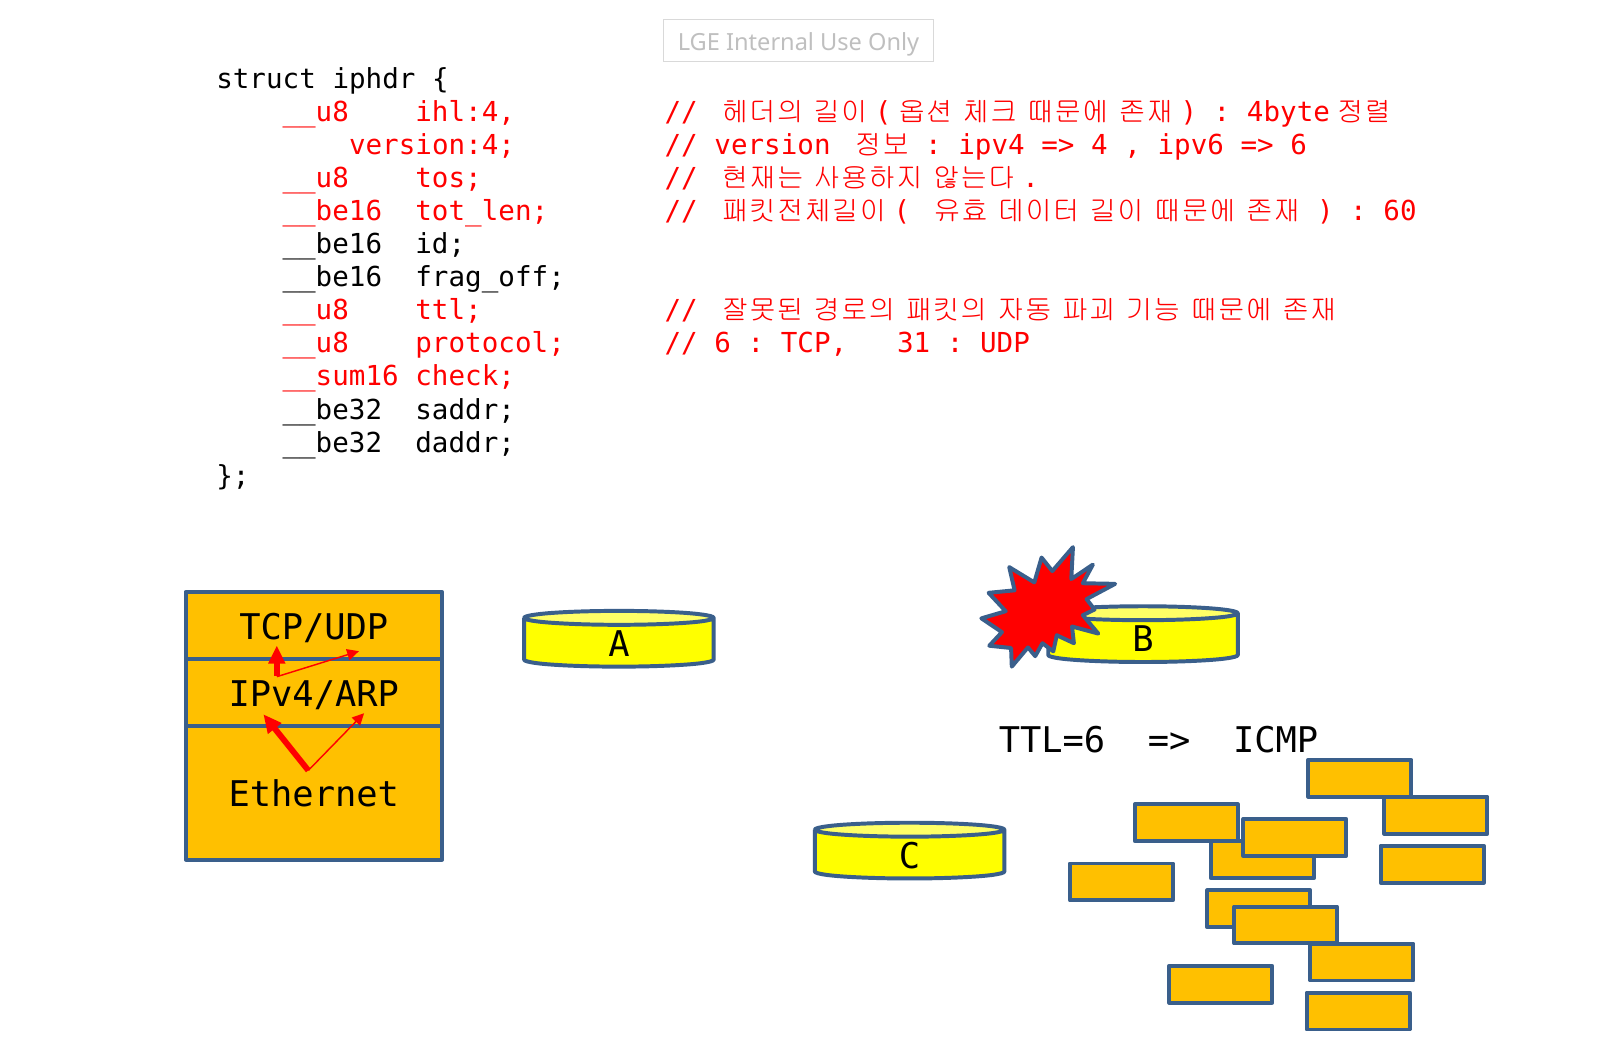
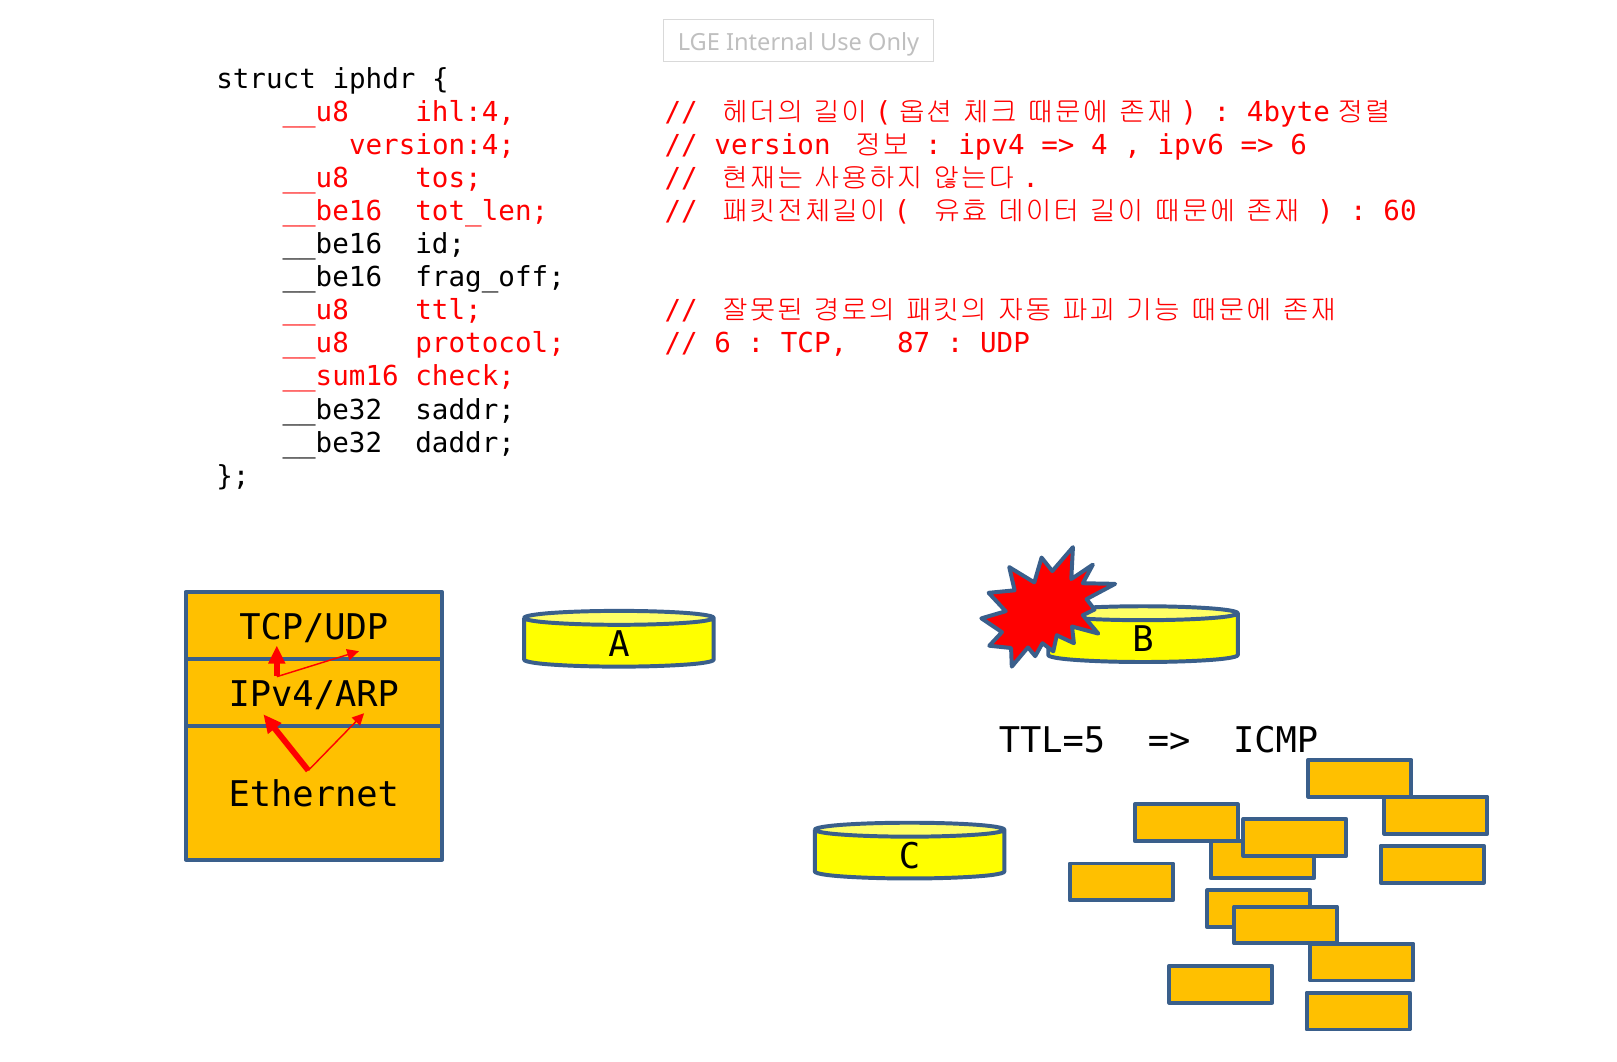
31: 31 -> 87
TTL=6: TTL=6 -> TTL=5
